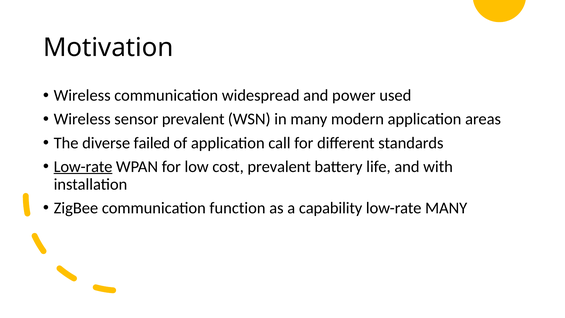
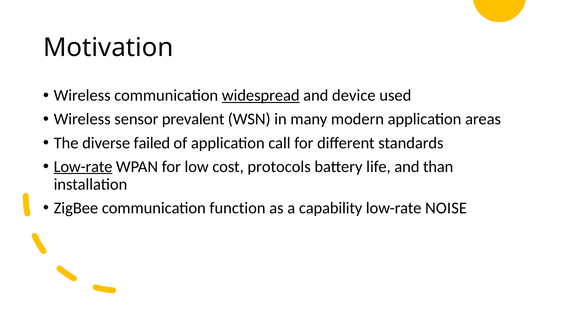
widespread underline: none -> present
power: power -> device
cost prevalent: prevalent -> protocols
with: with -> than
low-rate MANY: MANY -> NOISE
